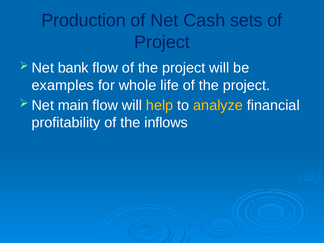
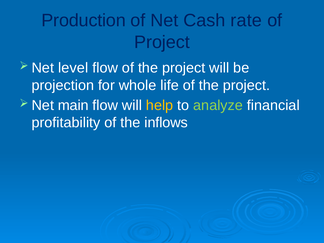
sets: sets -> rate
bank: bank -> level
examples: examples -> projection
analyze colour: yellow -> light green
